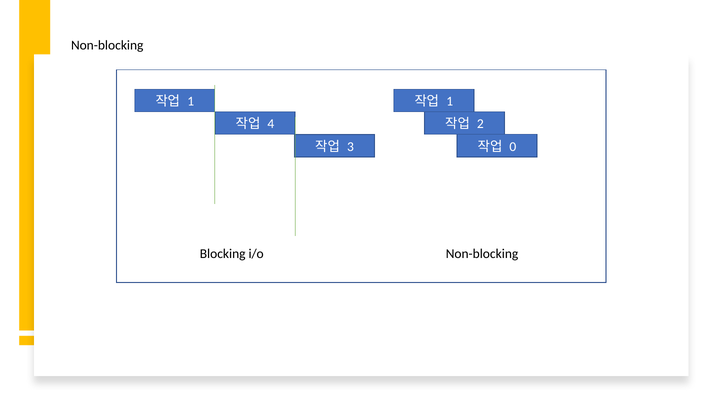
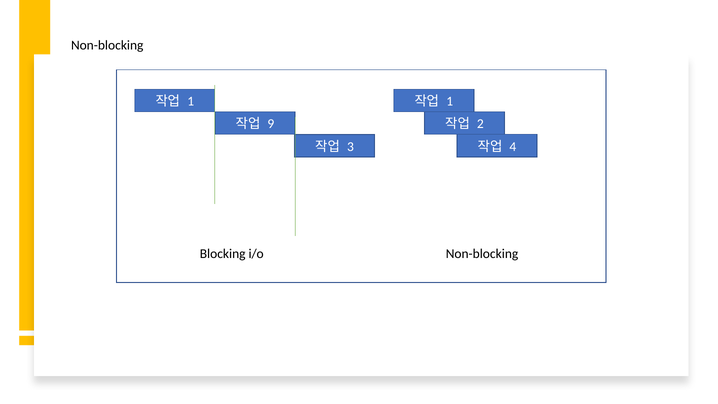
4: 4 -> 9
0: 0 -> 4
